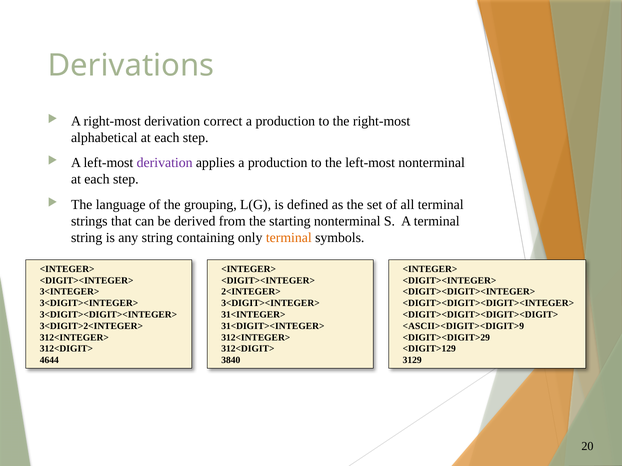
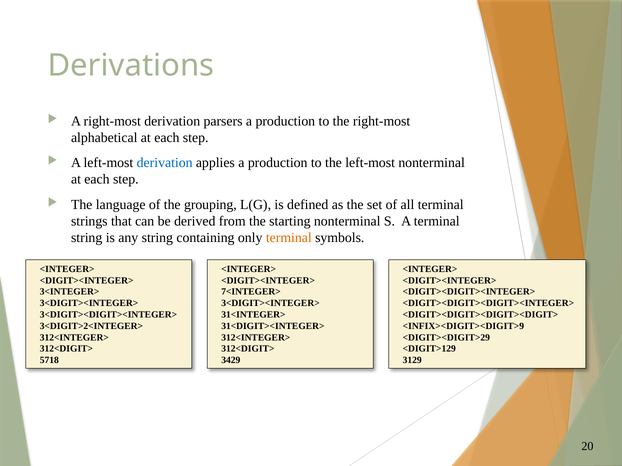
correct: correct -> parsers
derivation at (165, 163) colour: purple -> blue
2<INTEGER>: 2<INTEGER> -> 7<INTEGER>
<ASCII><DIGIT><DIGIT>9: <ASCII><DIGIT><DIGIT>9 -> <INFIX><DIGIT><DIGIT>9
4644: 4644 -> 5718
3840: 3840 -> 3429
